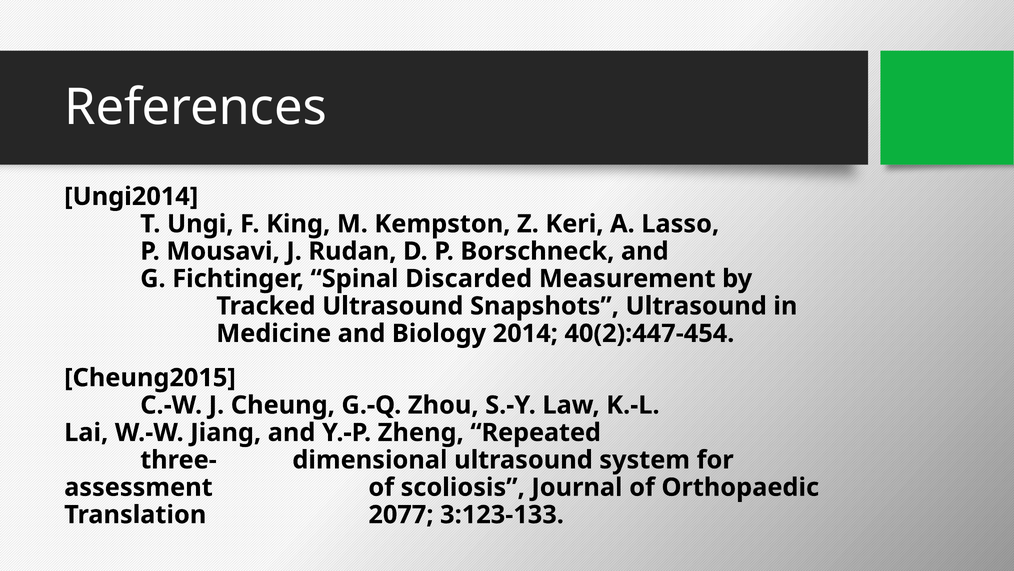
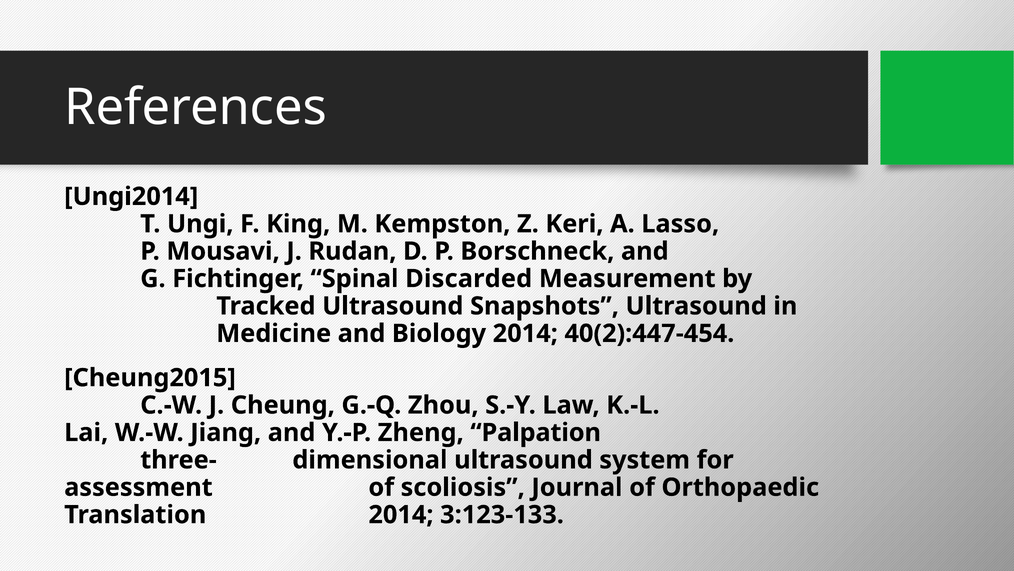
Repeated: Repeated -> Palpation
Translation 2077: 2077 -> 2014
